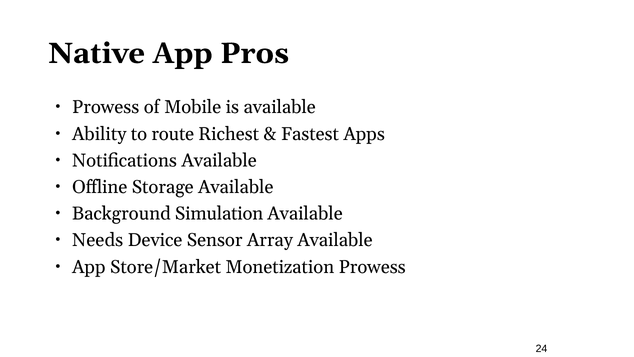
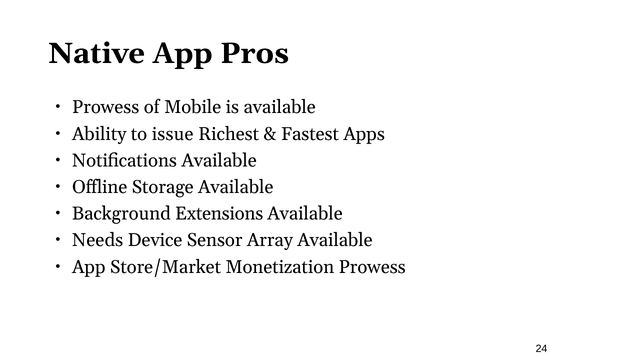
route: route -> issue
Simulation: Simulation -> Extensions
